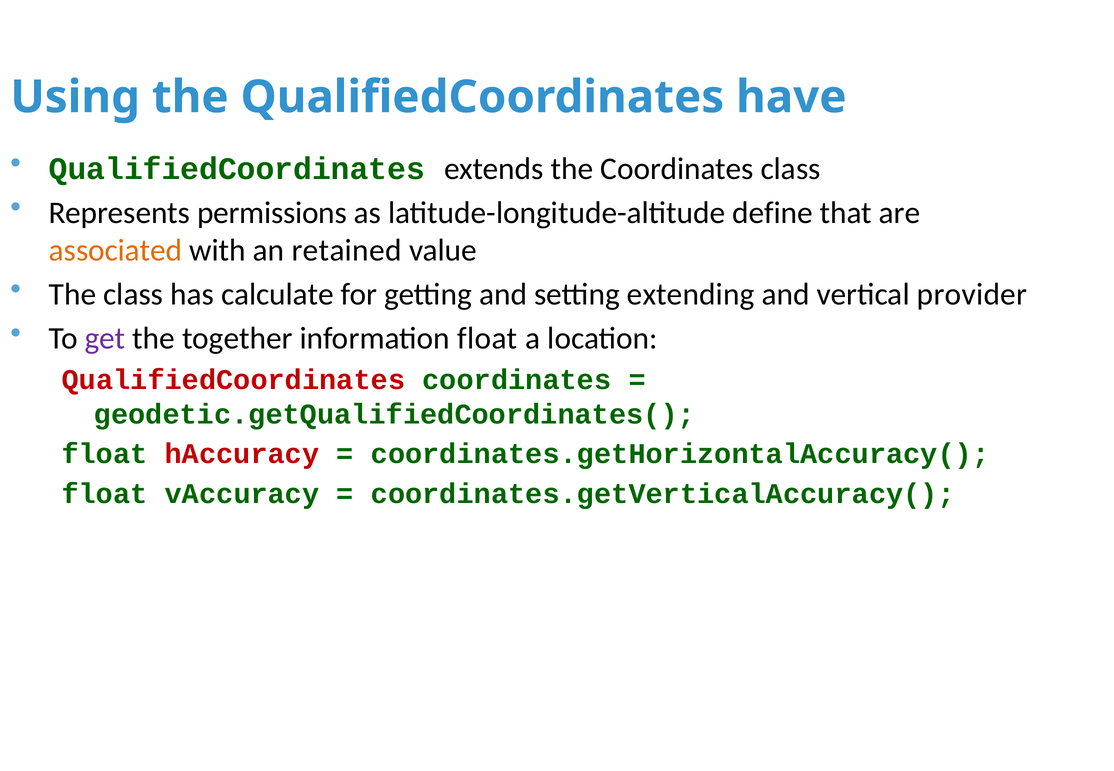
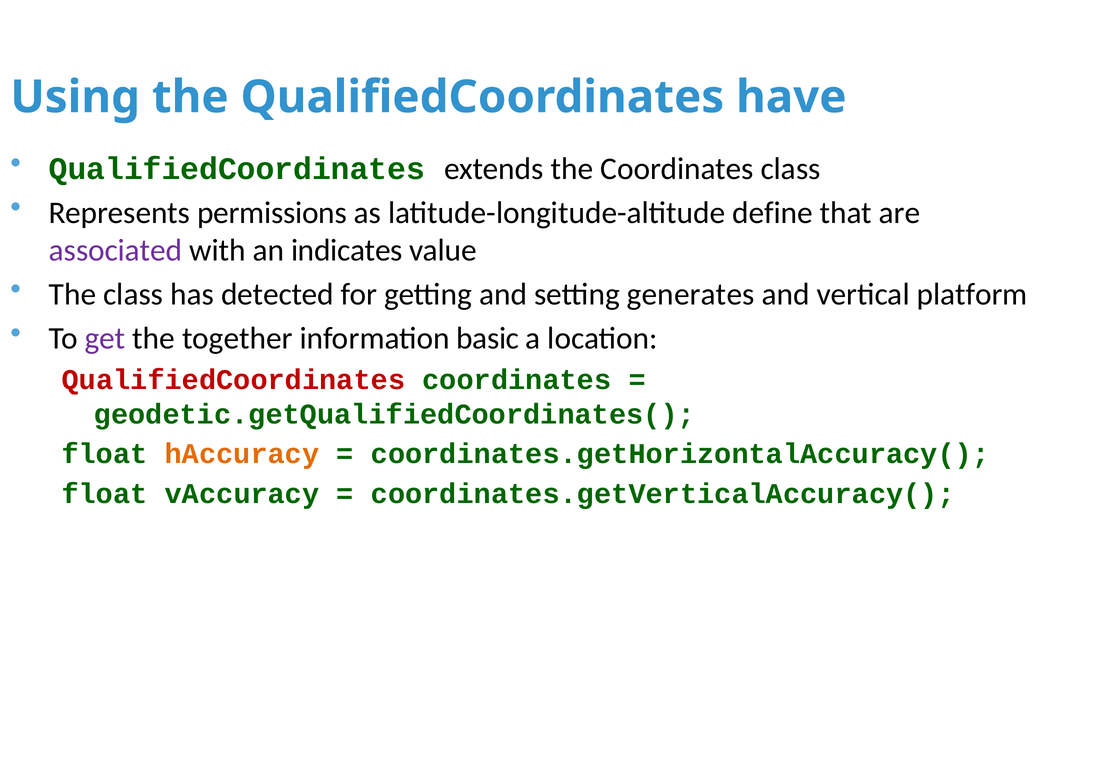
associated colour: orange -> purple
retained: retained -> indicates
calculate: calculate -> detected
extending: extending -> generates
provider: provider -> platform
information float: float -> basic
hAccuracy colour: red -> orange
